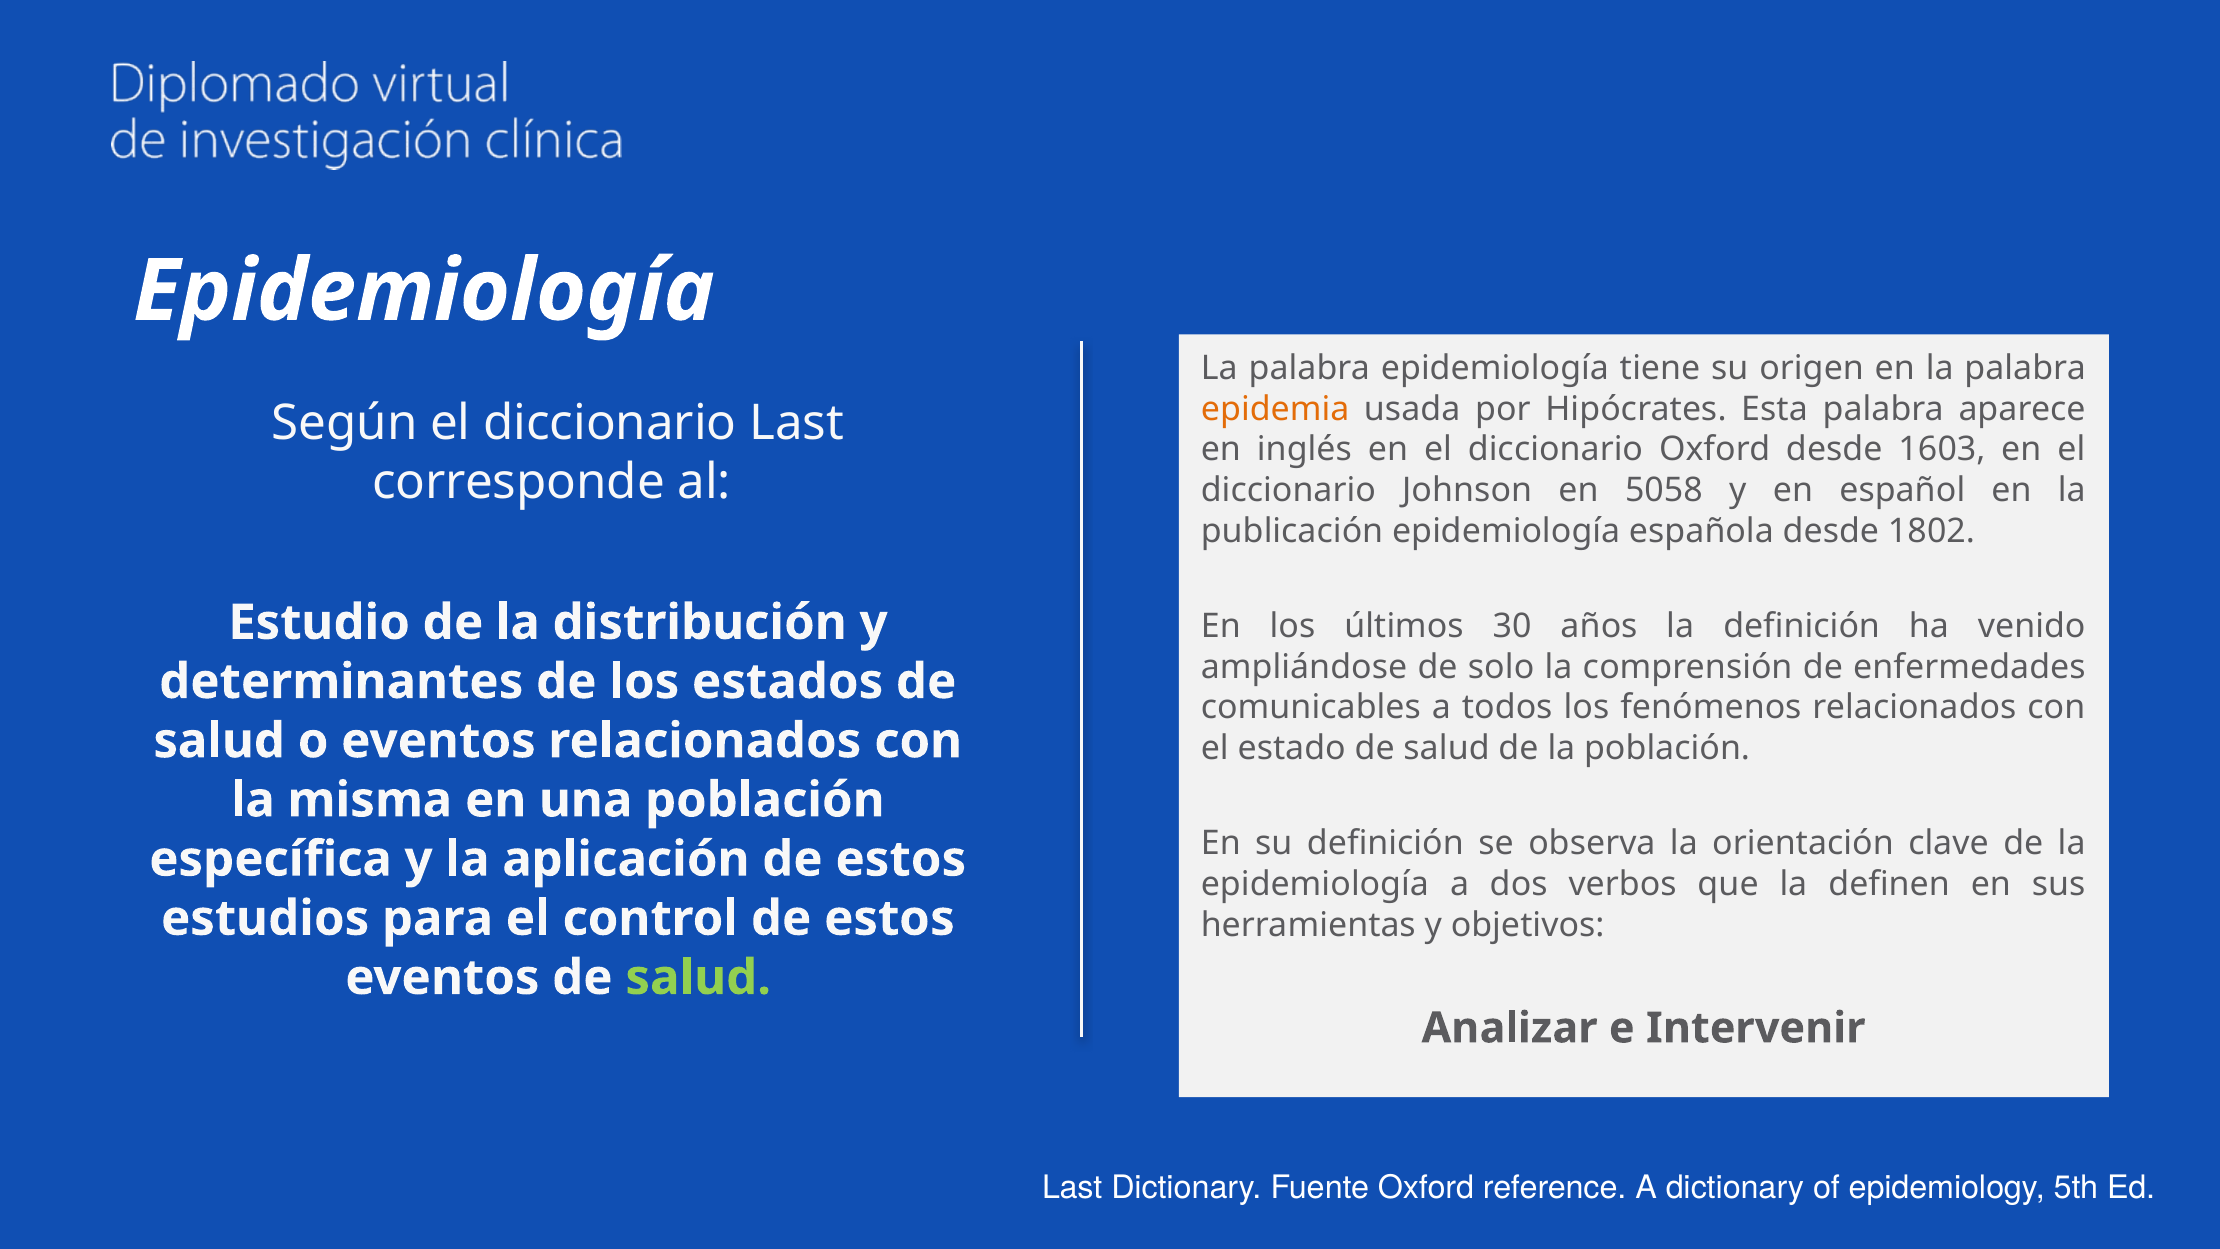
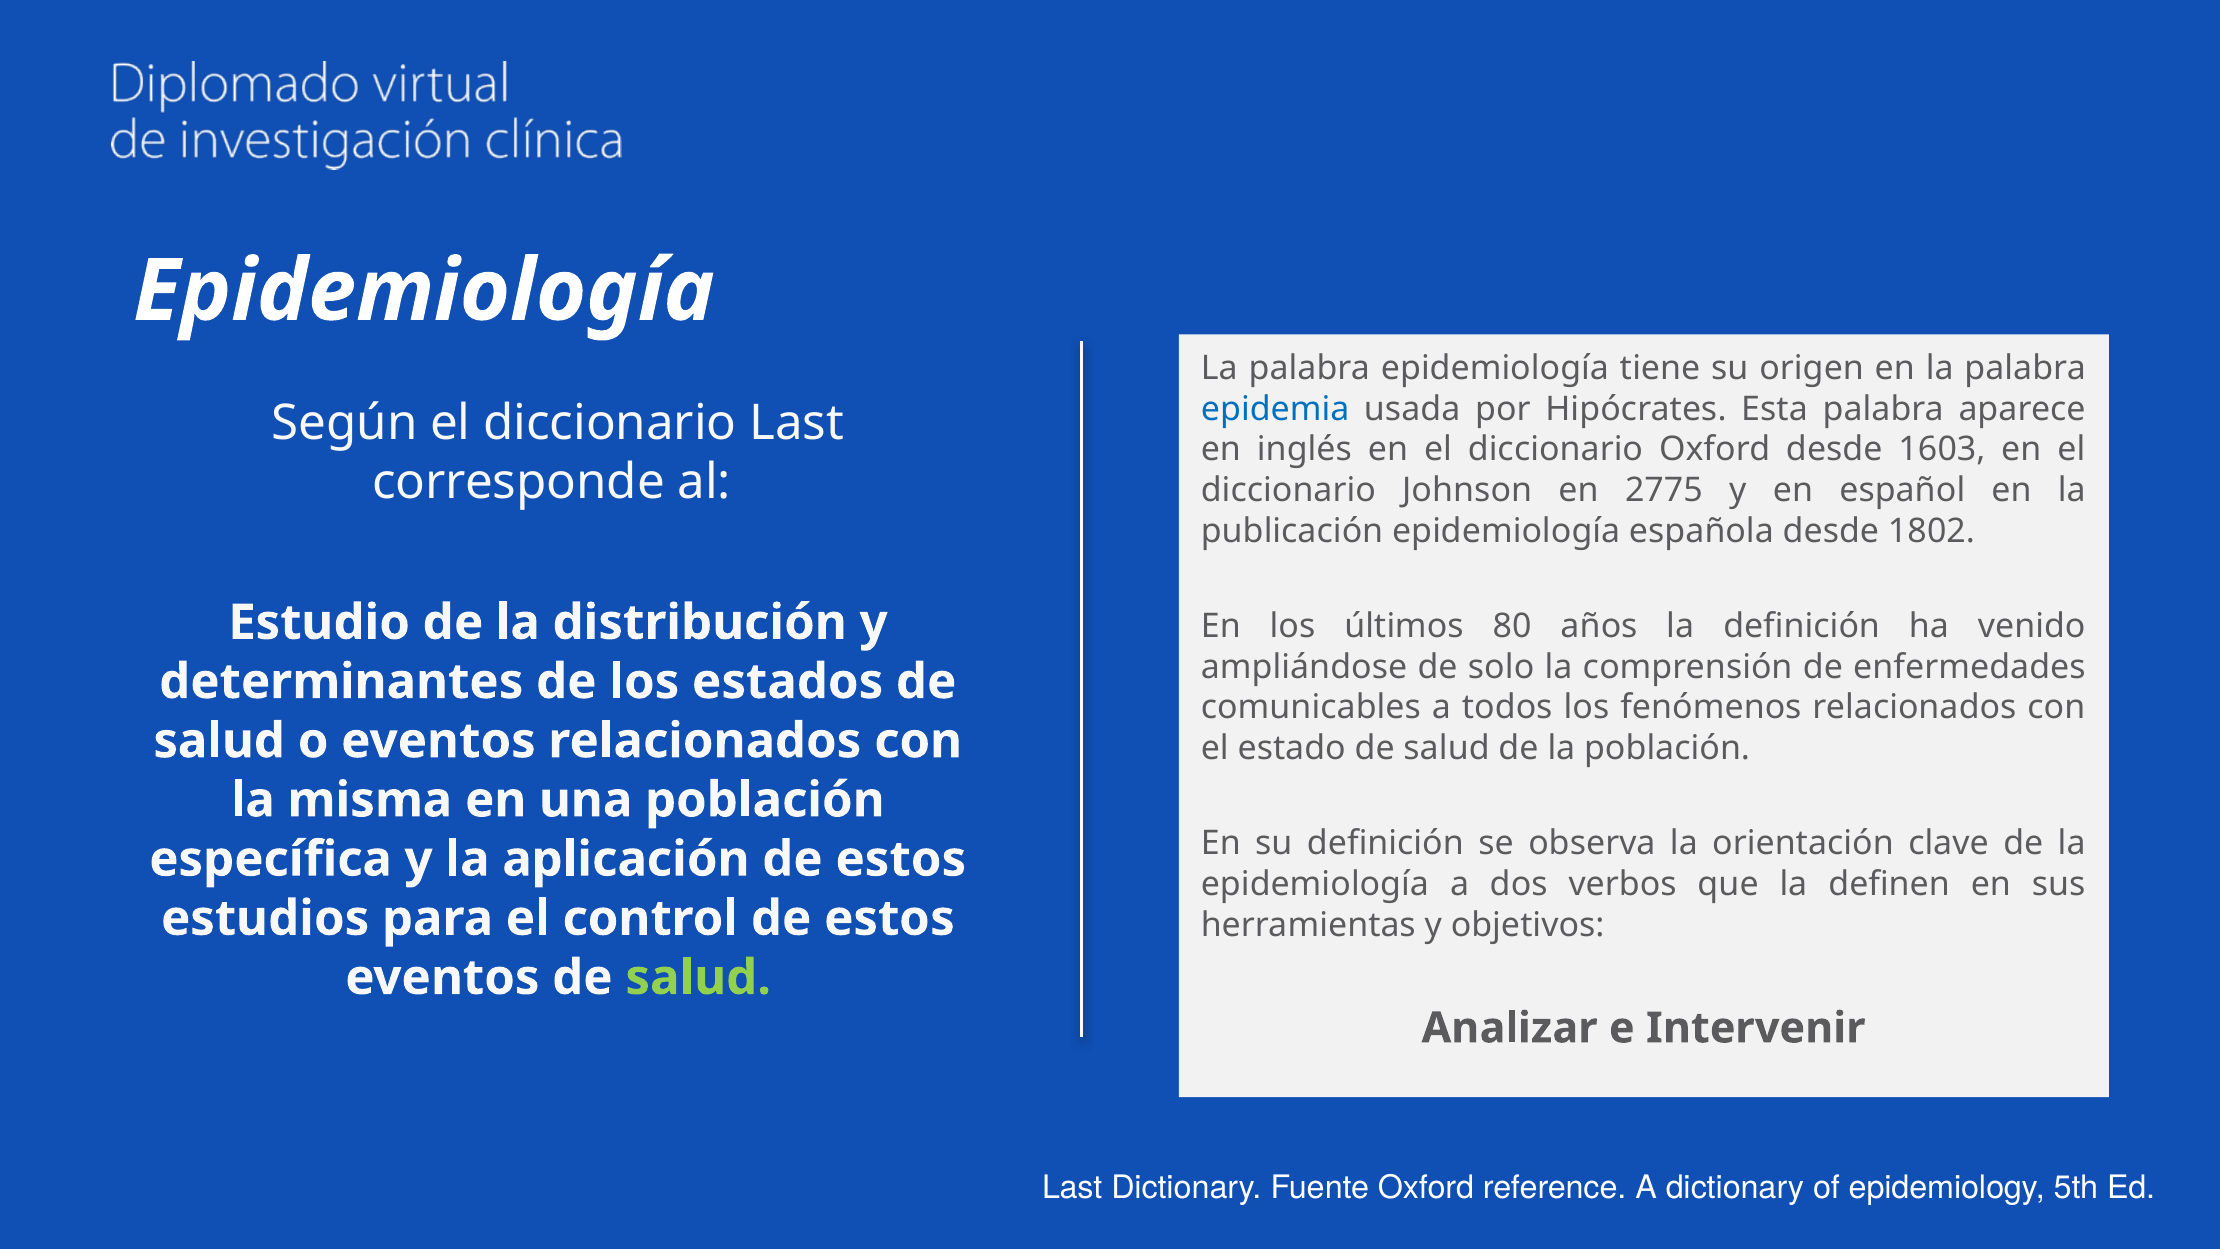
epidemia colour: orange -> blue
5058: 5058 -> 2775
30: 30 -> 80
